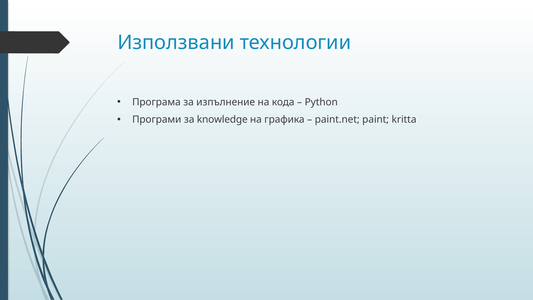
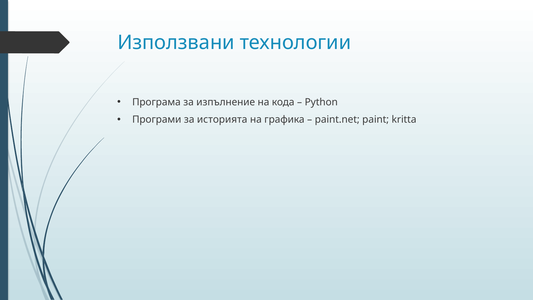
knowledge: knowledge -> историята
